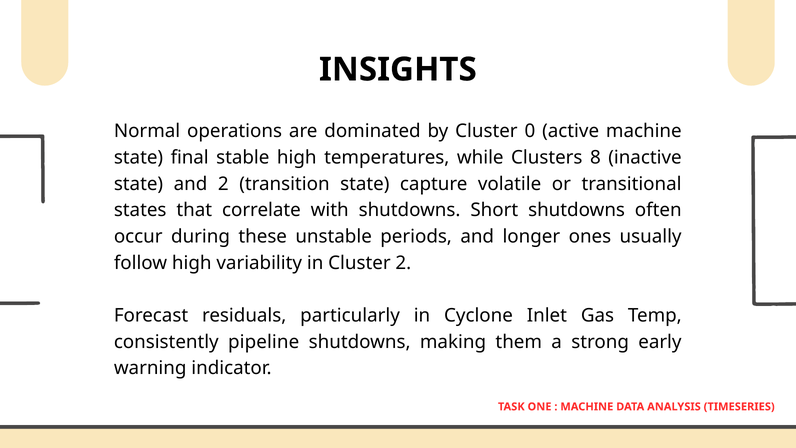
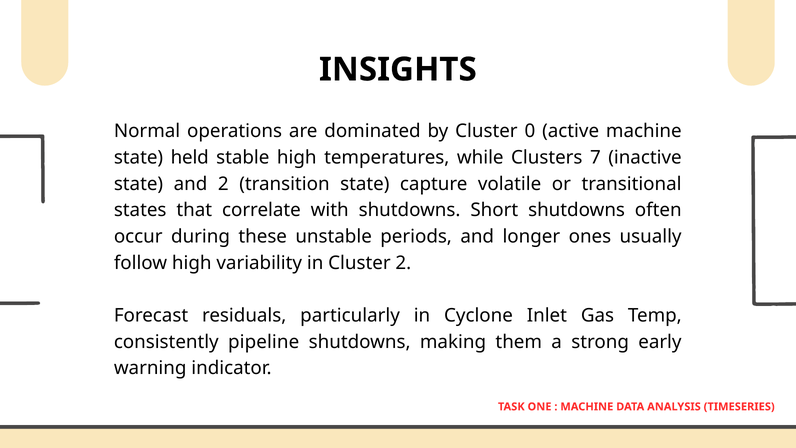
final: final -> held
8: 8 -> 7
